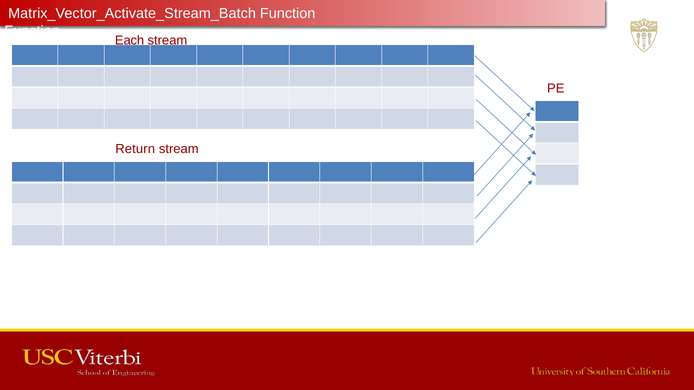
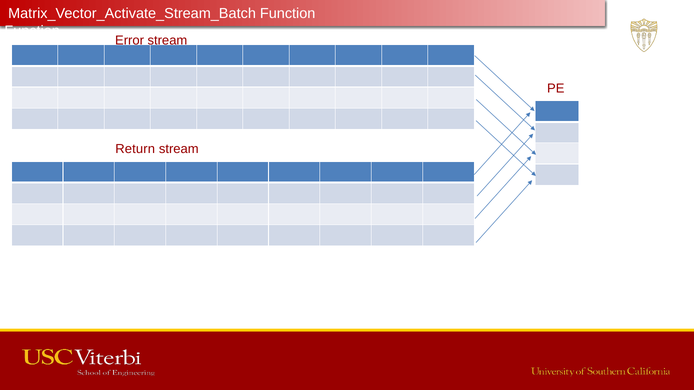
Each at (130, 41): Each -> Error
